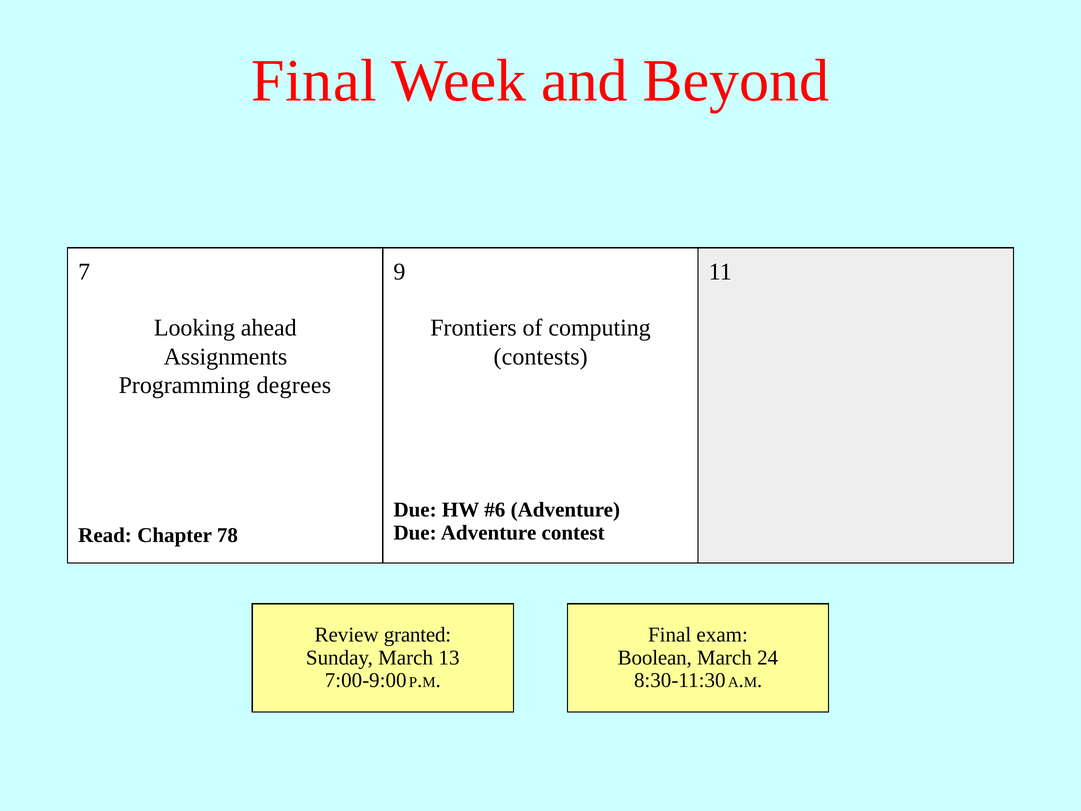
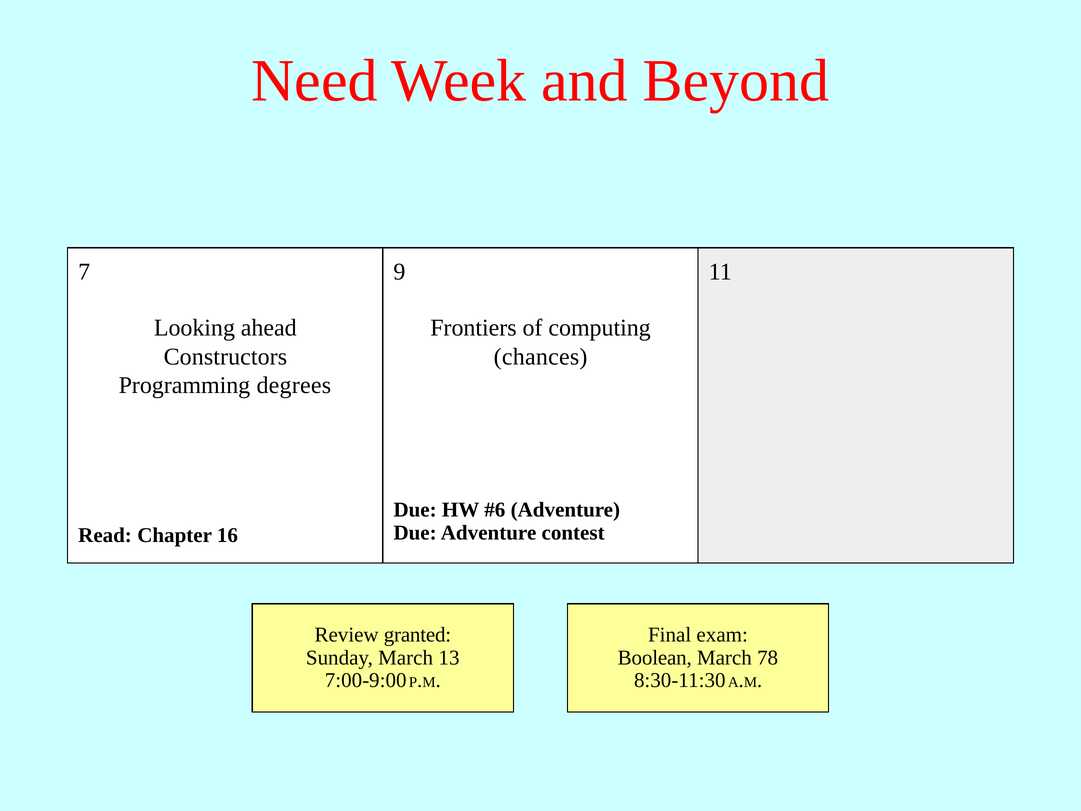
Final at (314, 81): Final -> Need
Assignments: Assignments -> Constructors
contests: contests -> chances
78: 78 -> 16
24: 24 -> 78
